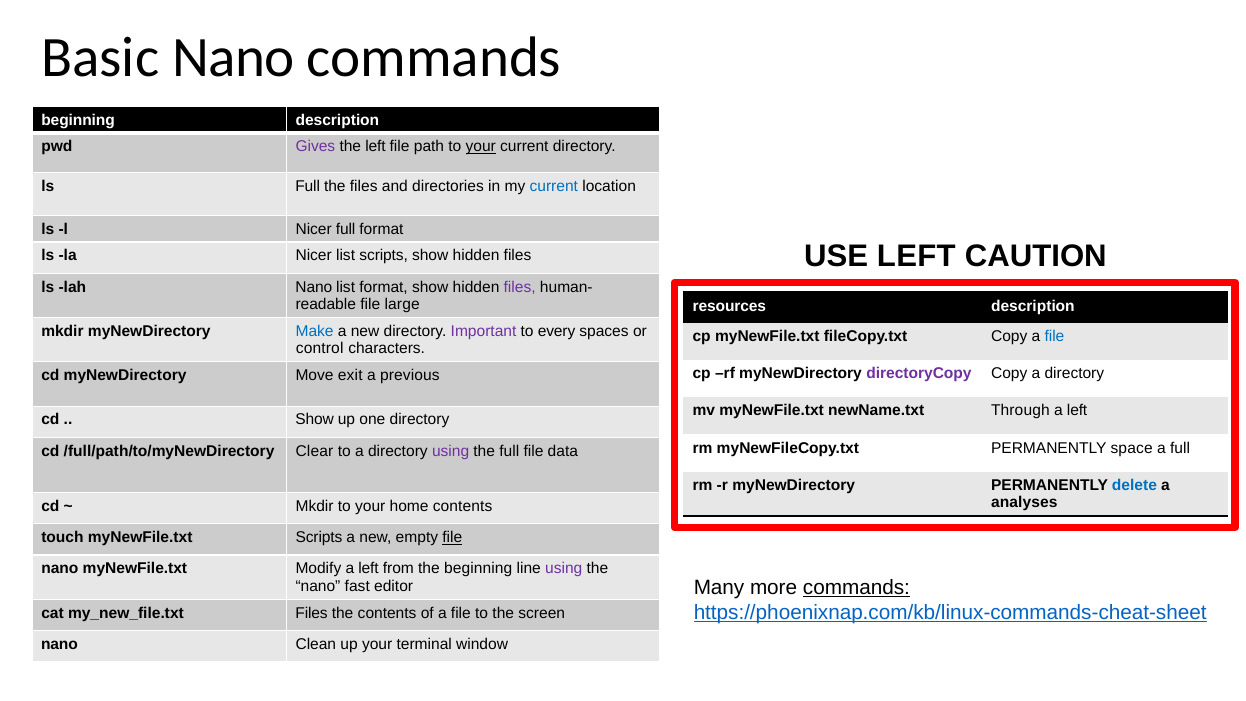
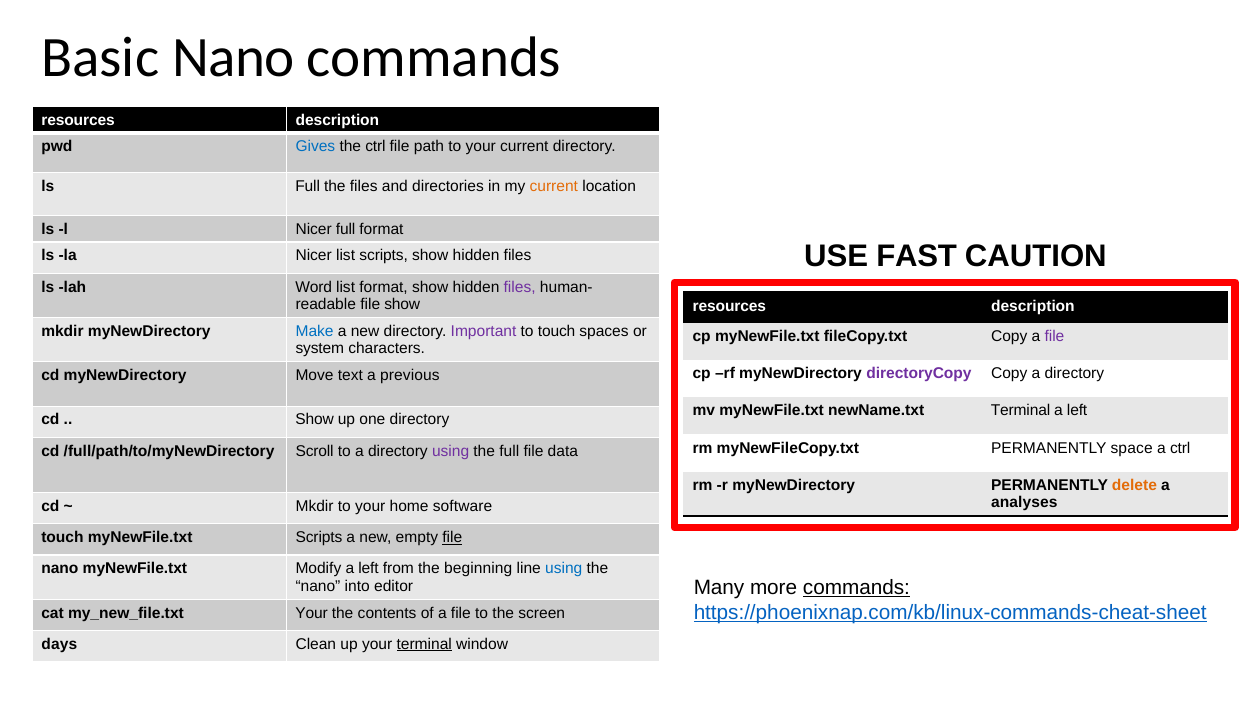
beginning at (78, 120): beginning -> resources
Gives colour: purple -> blue
the left: left -> ctrl
your at (481, 147) underline: present -> none
current at (554, 186) colour: blue -> orange
USE LEFT: LEFT -> FAST
lah Nano: Nano -> Word
file large: large -> show
to every: every -> touch
file at (1054, 336) colour: blue -> purple
control: control -> system
exit: exit -> text
newName.txt Through: Through -> Terminal
a full: full -> ctrl
Clear: Clear -> Scroll
delete colour: blue -> orange
home contents: contents -> software
using at (564, 569) colour: purple -> blue
fast: fast -> into
Files at (312, 613): Files -> Your
nano at (59, 644): nano -> days
terminal at (424, 644) underline: none -> present
